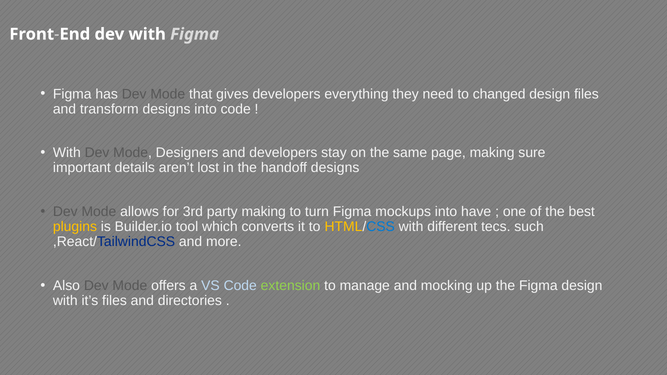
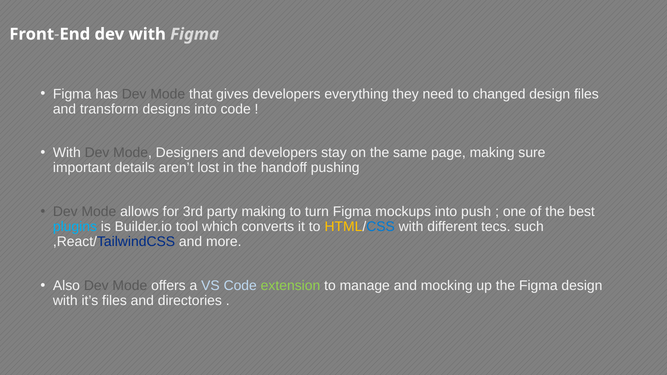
handoff designs: designs -> pushing
have: have -> push
plugins colour: yellow -> light blue
